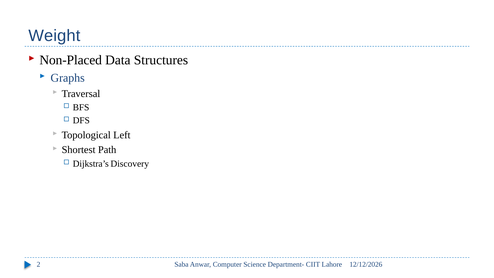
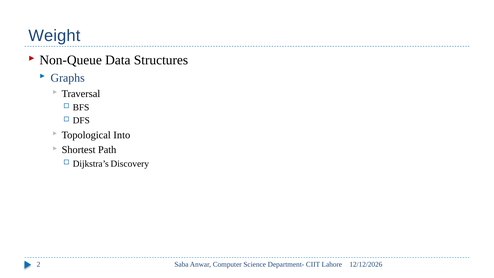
Non-Placed: Non-Placed -> Non-Queue
Left: Left -> Into
